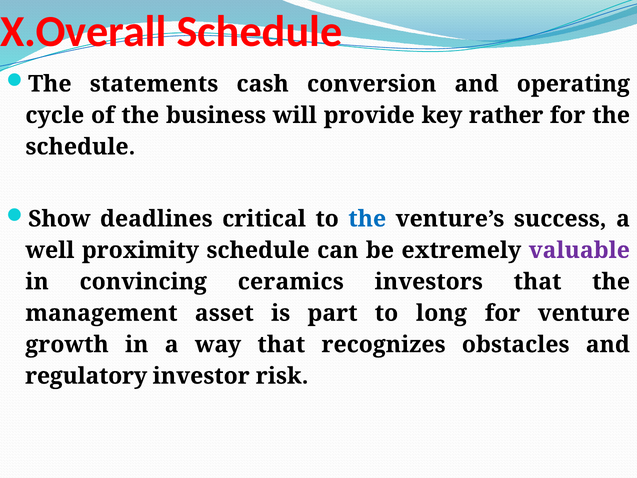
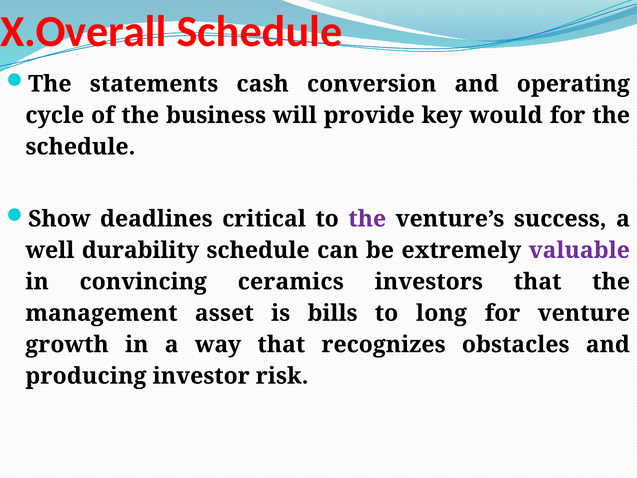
rather: rather -> would
the at (367, 219) colour: blue -> purple
proximity: proximity -> durability
part: part -> bills
regulatory: regulatory -> producing
